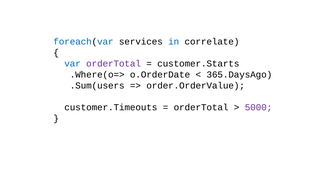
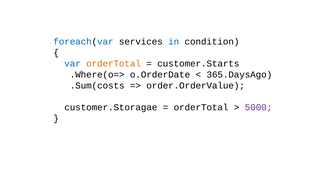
correlate: correlate -> condition
orderTotal at (114, 64) colour: purple -> orange
.Sum(users: .Sum(users -> .Sum(costs
customer.Timeouts: customer.Timeouts -> customer.Storagae
